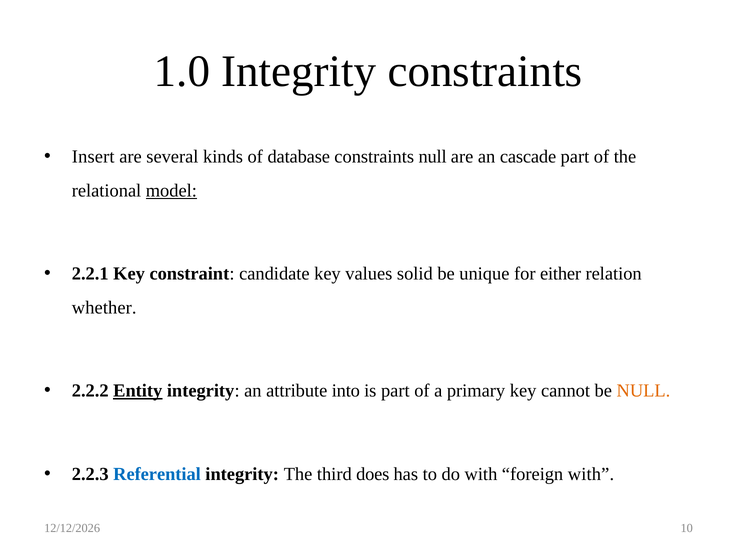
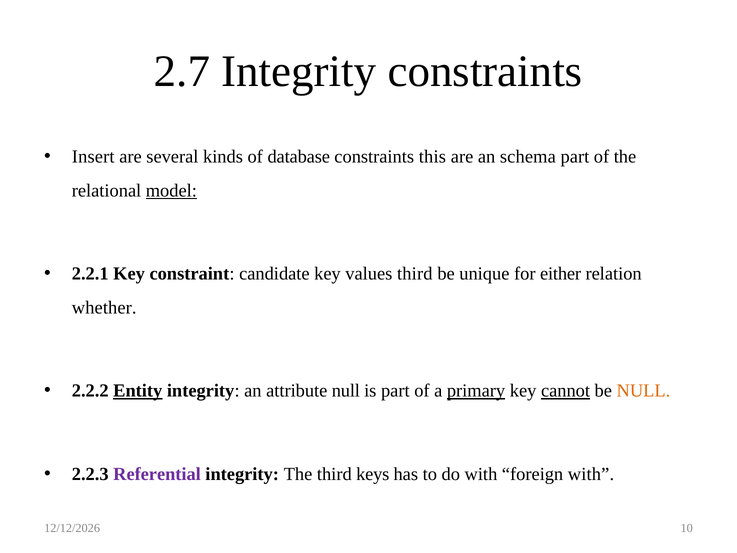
1.0: 1.0 -> 2.7
constraints null: null -> this
cascade: cascade -> schema
values solid: solid -> third
attribute into: into -> null
primary underline: none -> present
cannot underline: none -> present
Referential colour: blue -> purple
does: does -> keys
